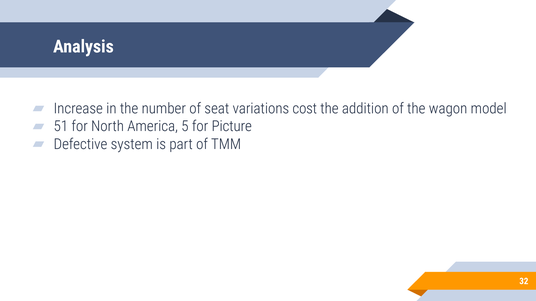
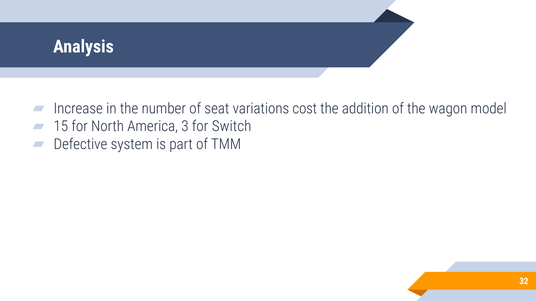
51: 51 -> 15
5: 5 -> 3
Picture: Picture -> Switch
